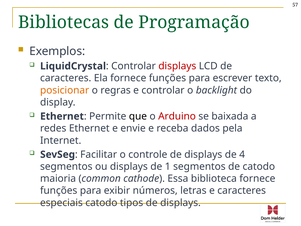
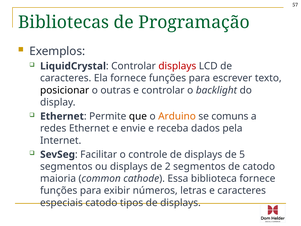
posicionar colour: orange -> black
regras: regras -> outras
Arduino colour: red -> orange
baixada: baixada -> comuns
4: 4 -> 5
1: 1 -> 2
